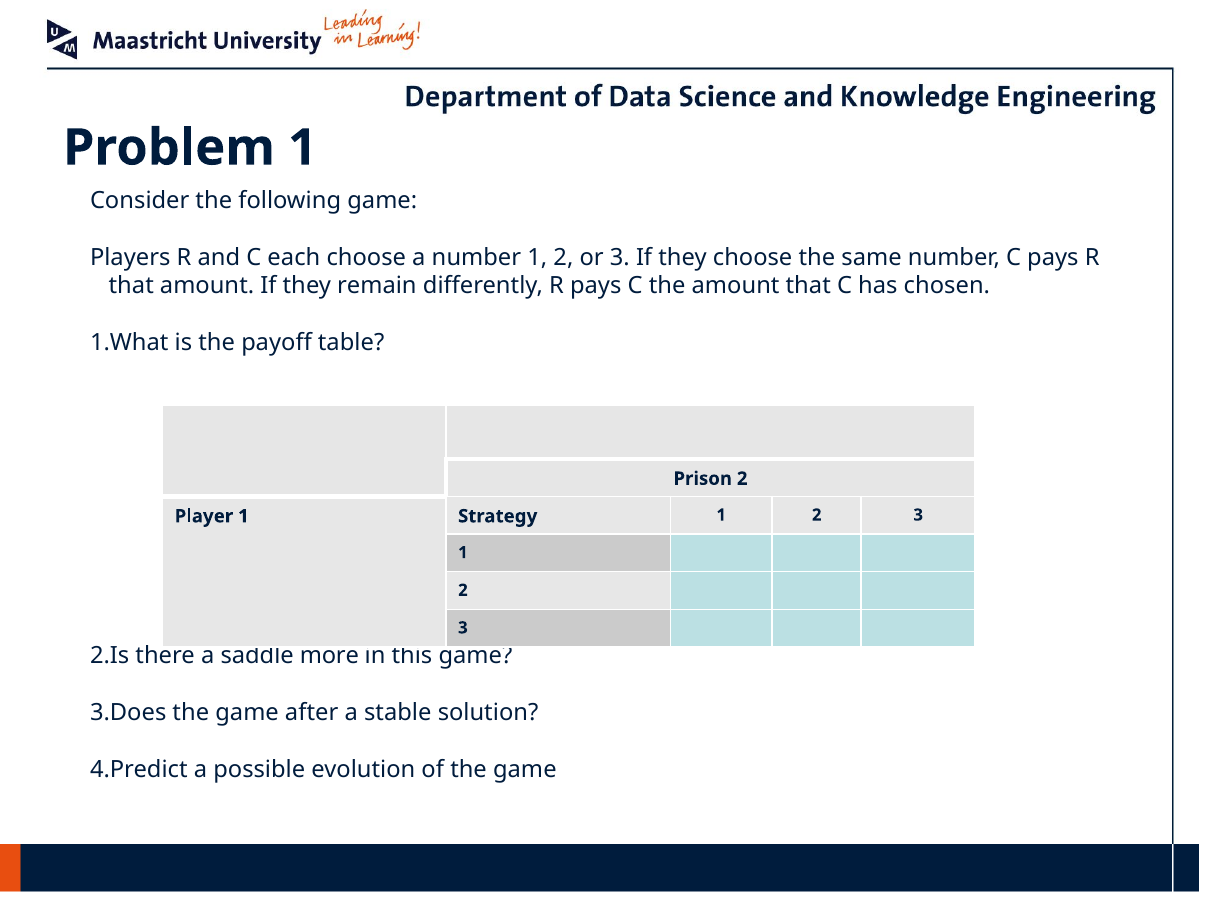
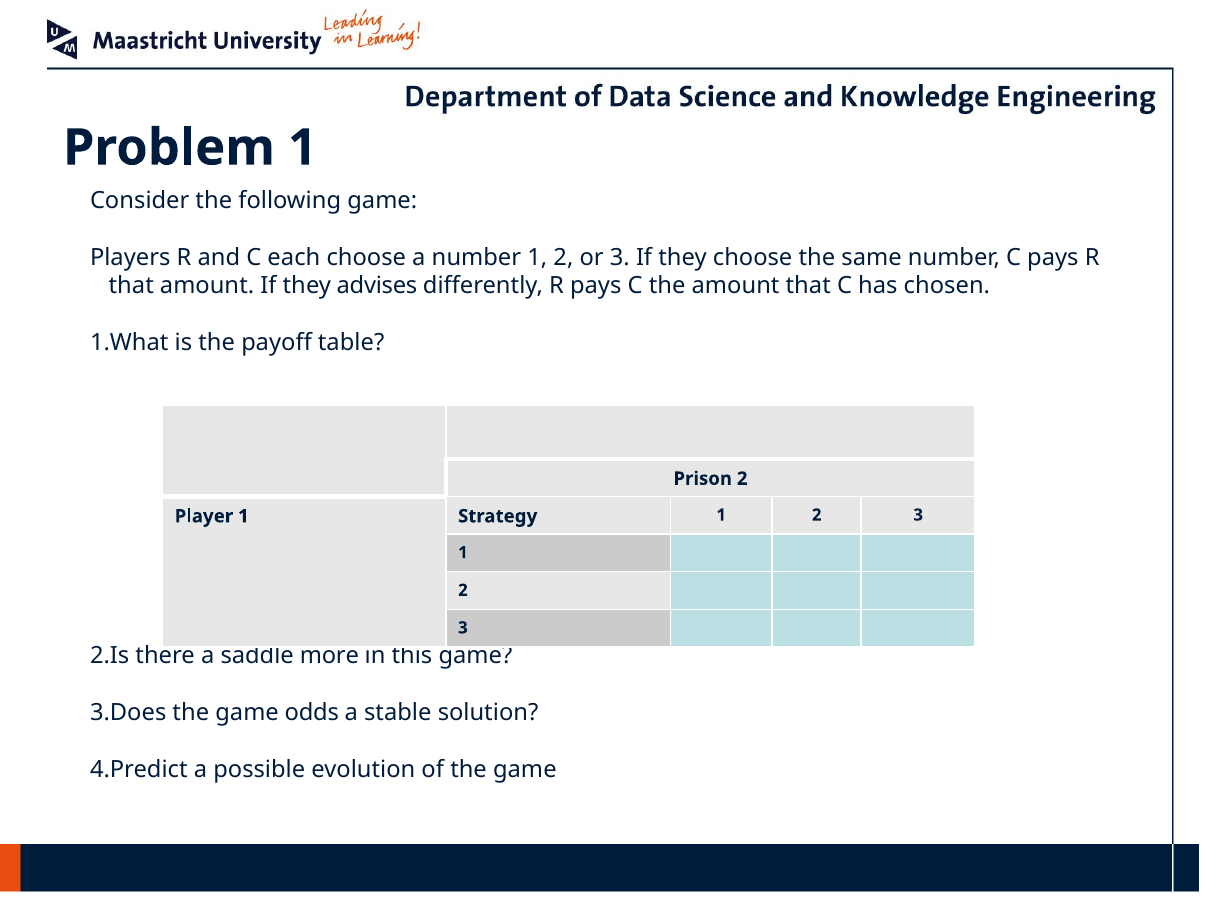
remain: remain -> advises
after: after -> odds
